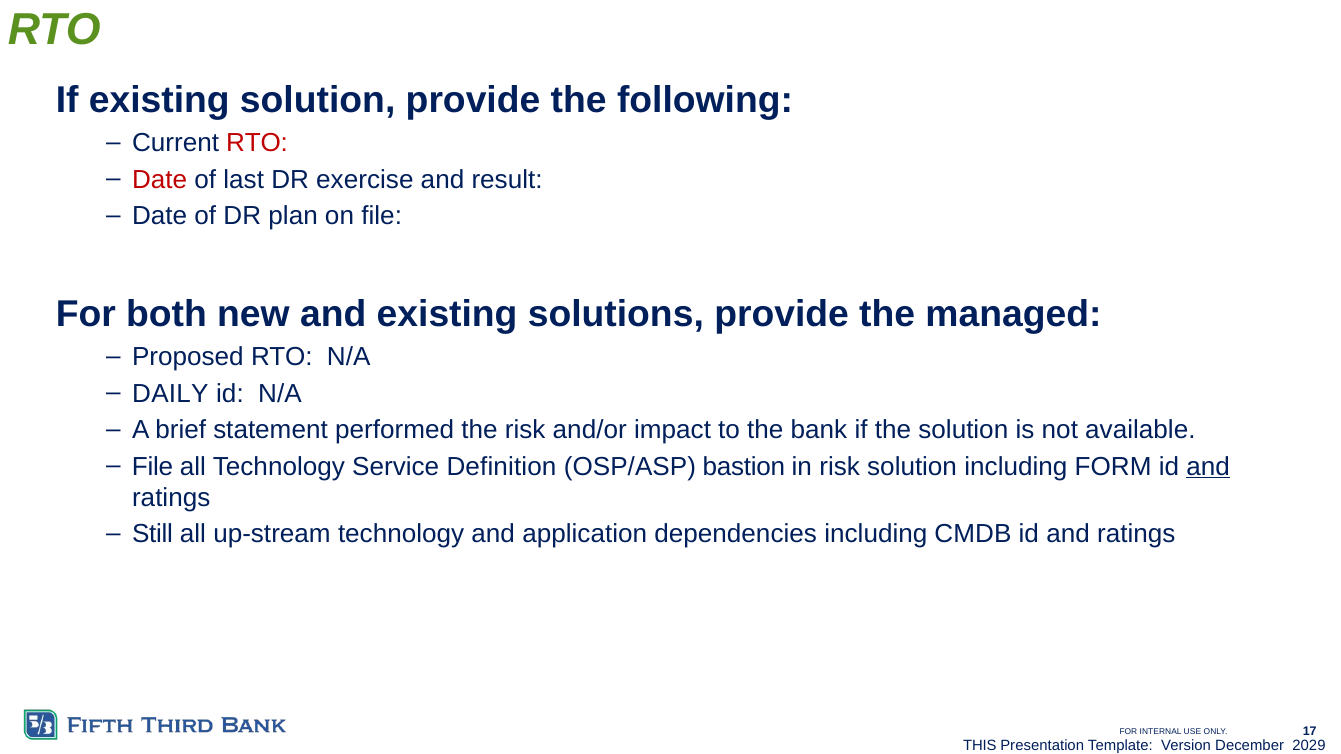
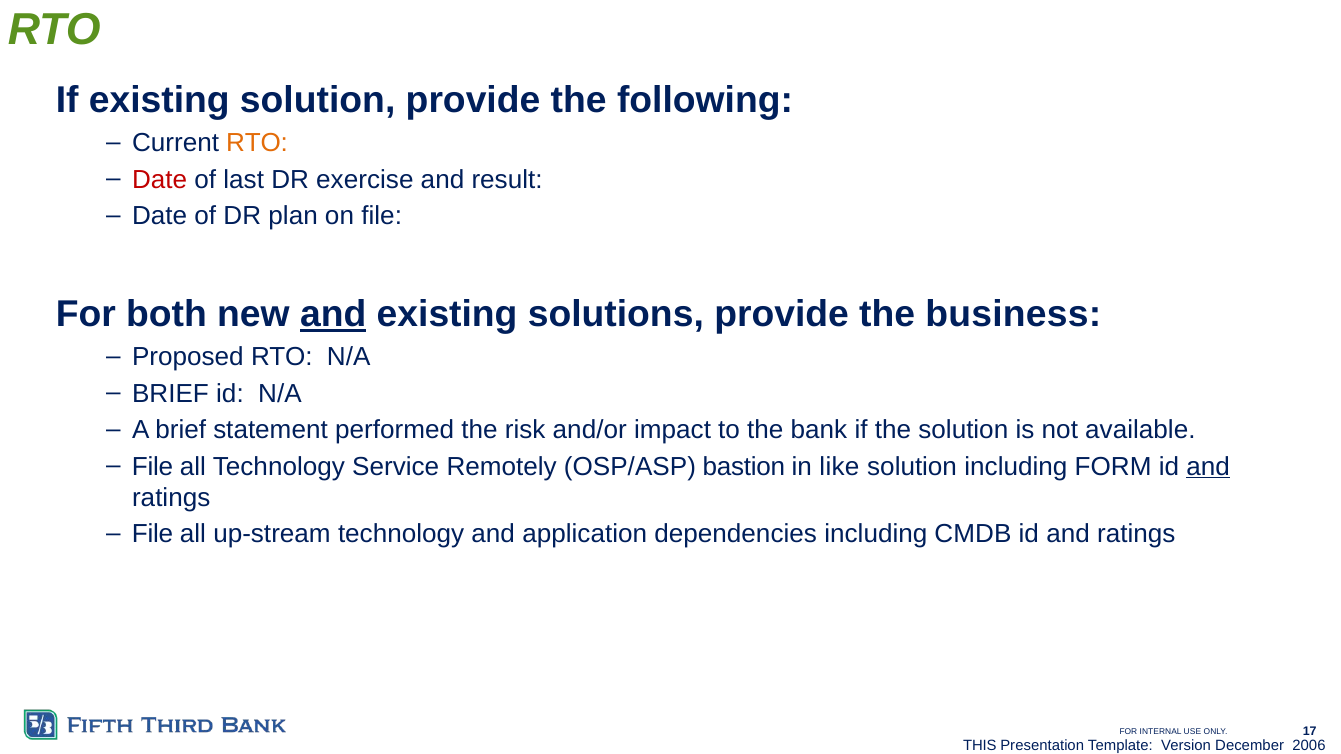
RTO at (257, 143) colour: red -> orange
and at (333, 315) underline: none -> present
managed: managed -> business
DAILY at (170, 394): DAILY -> BRIEF
Definition: Definition -> Remotely
in risk: risk -> like
Still at (152, 535): Still -> File
2029: 2029 -> 2006
